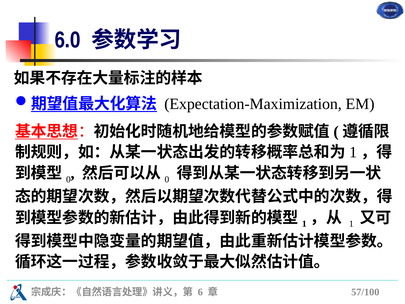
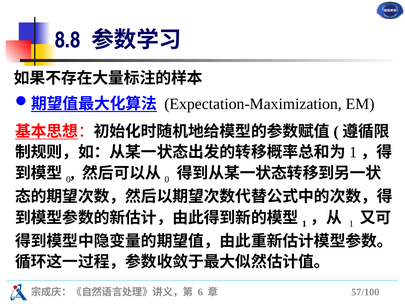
6.0: 6.0 -> 8.8
